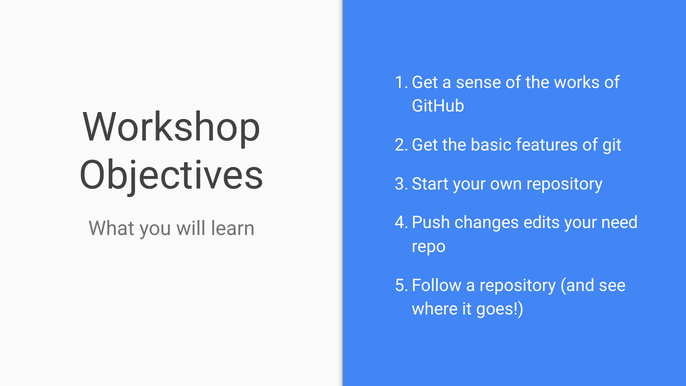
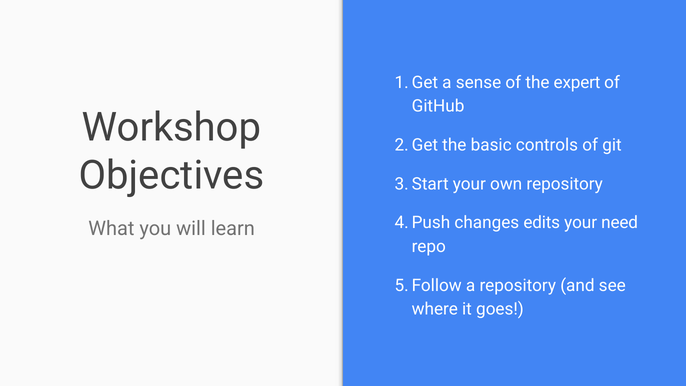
works: works -> expert
features: features -> controls
